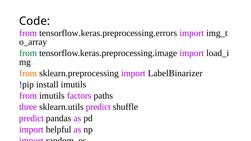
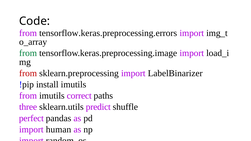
from at (28, 73) colour: orange -> red
factors: factors -> correct
predict at (31, 118): predict -> perfect
helpful: helpful -> human
